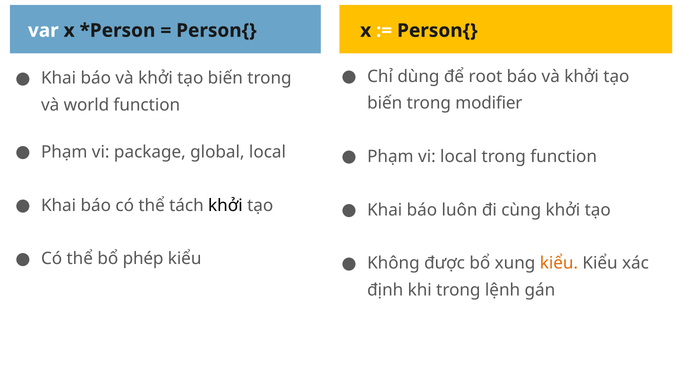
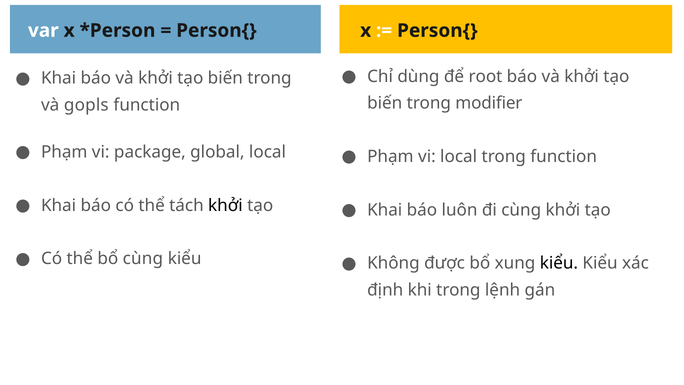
world: world -> gopls
bổ phép: phép -> cùng
kiểu at (559, 263) colour: orange -> black
